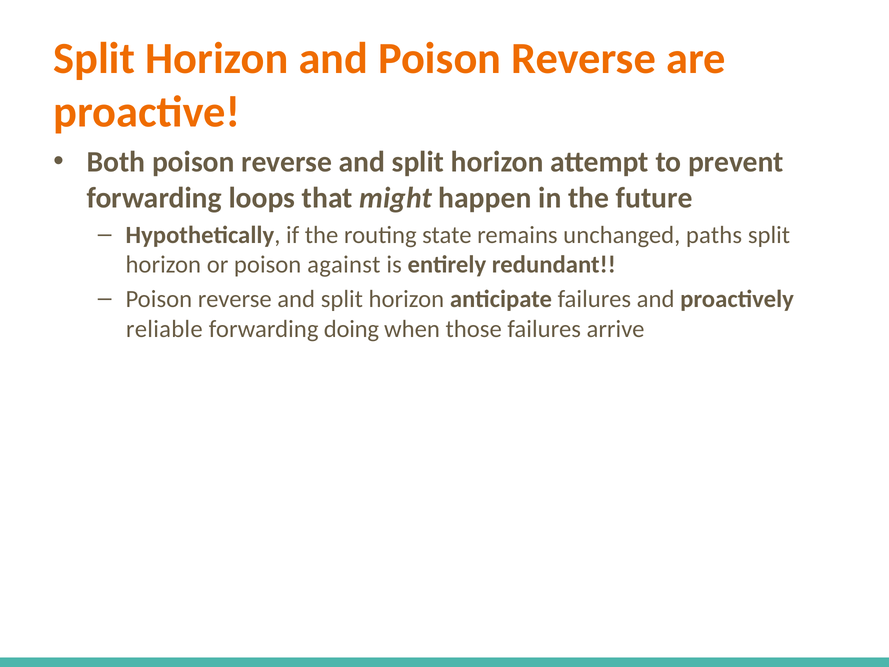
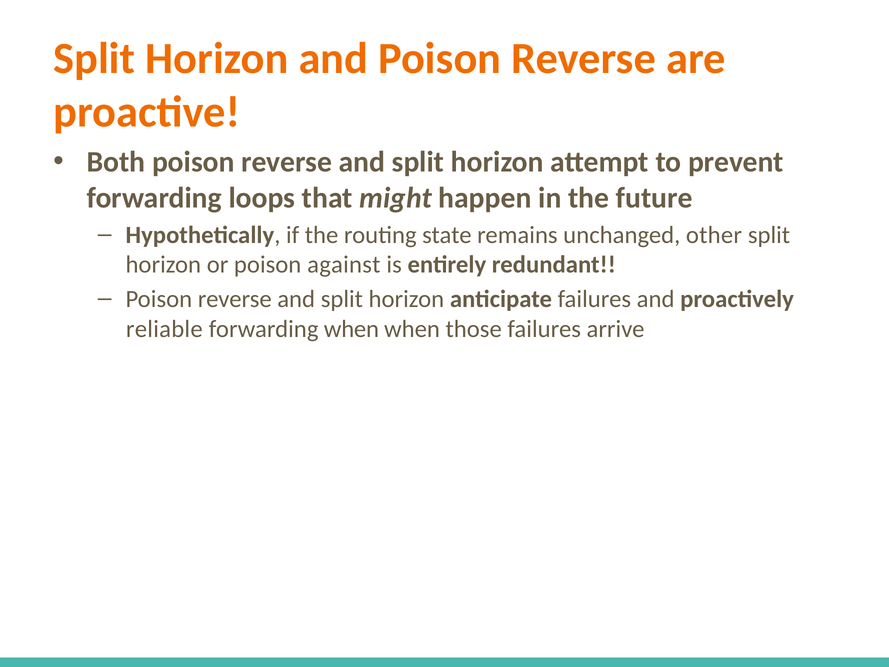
paths: paths -> other
forwarding doing: doing -> when
